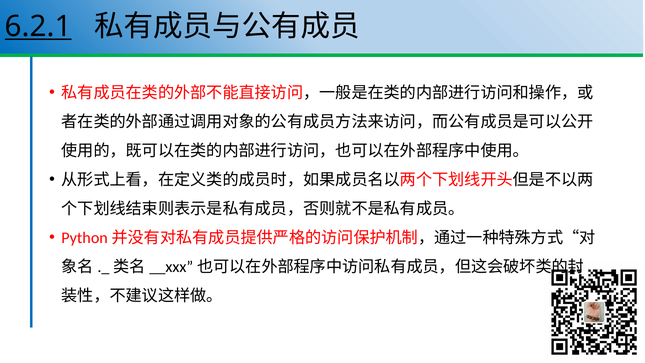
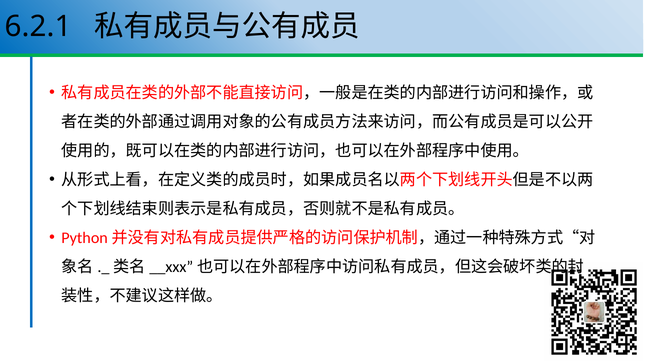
6.2.1 underline: present -> none
